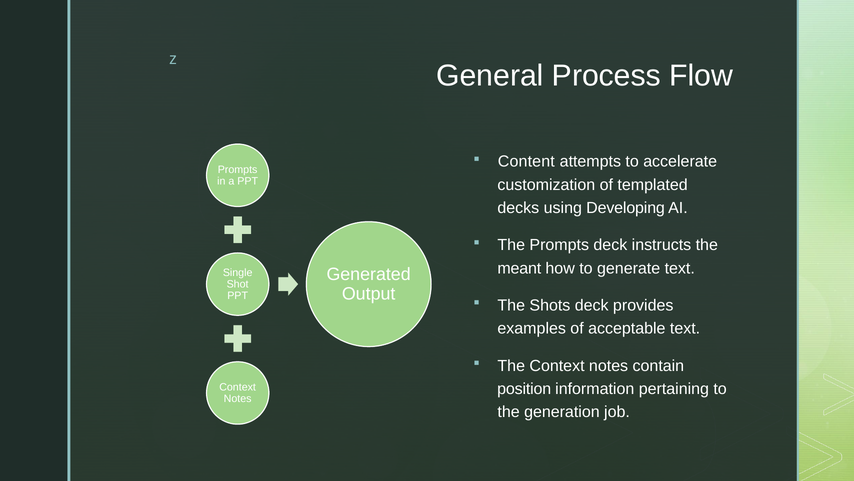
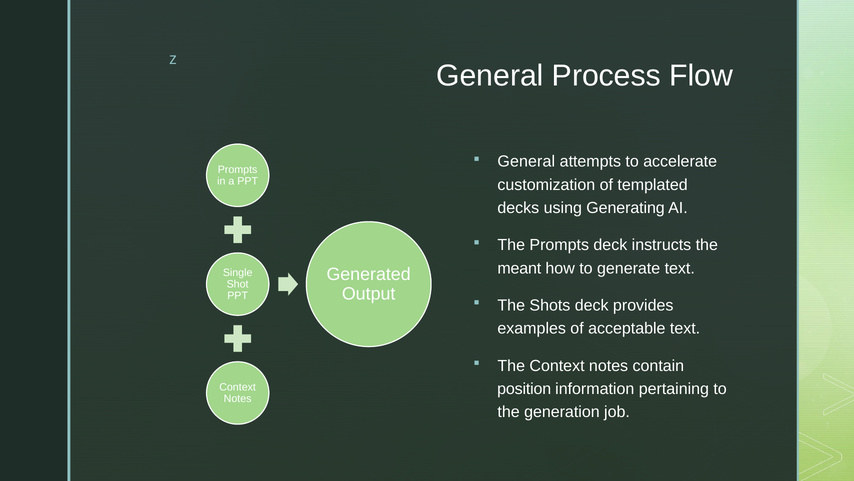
Content at (526, 161): Content -> General
Developing: Developing -> Generating
